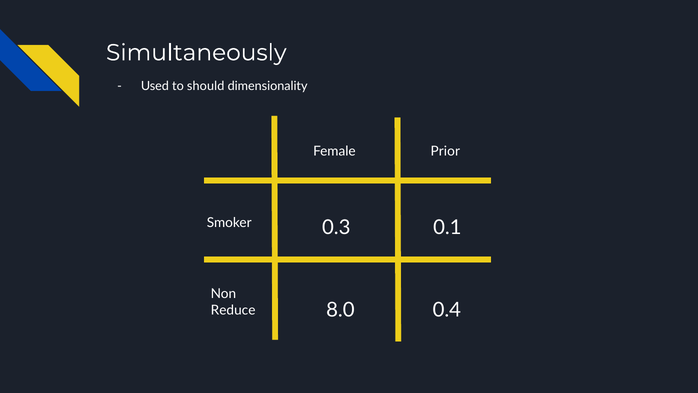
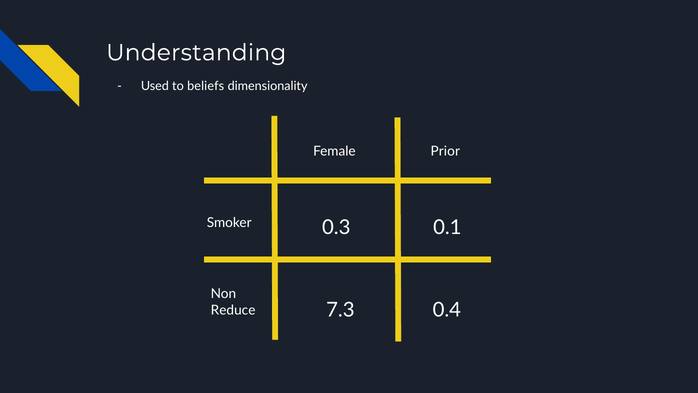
Simultaneously: Simultaneously -> Understanding
should: should -> beliefs
8.0: 8.0 -> 7.3
